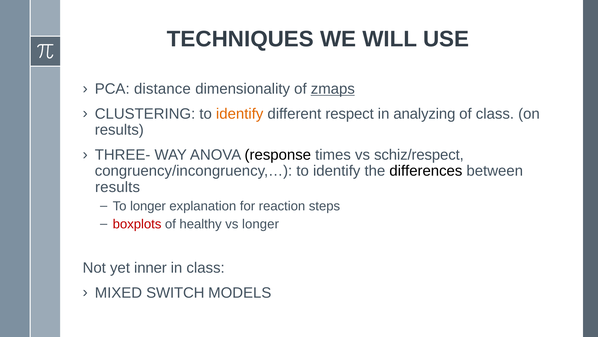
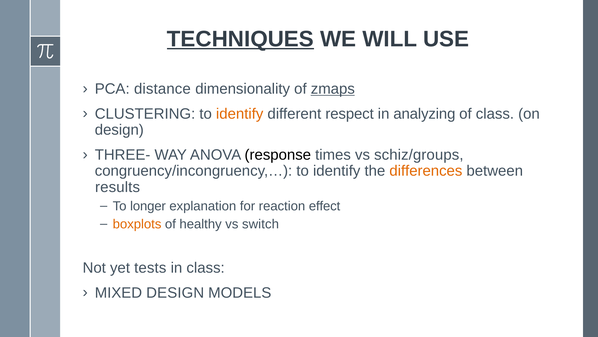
TECHNIQUES underline: none -> present
results at (119, 130): results -> design
schiz/respect: schiz/respect -> schiz/groups
differences colour: black -> orange
steps: steps -> effect
boxplots colour: red -> orange
vs longer: longer -> switch
inner: inner -> tests
MIXED SWITCH: SWITCH -> DESIGN
